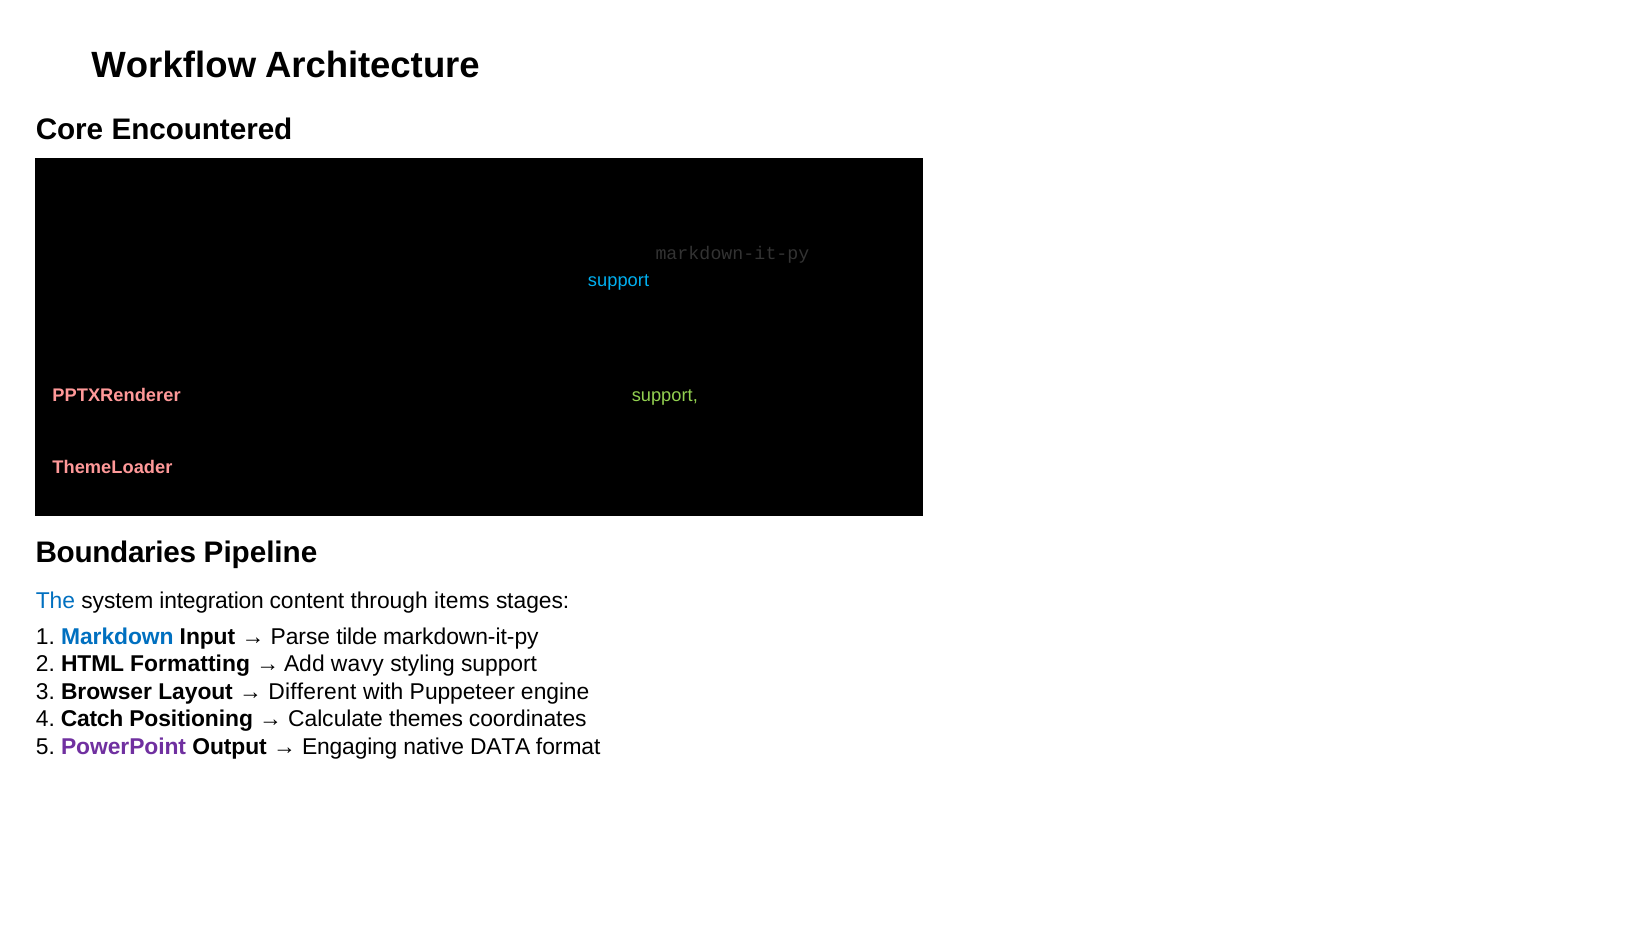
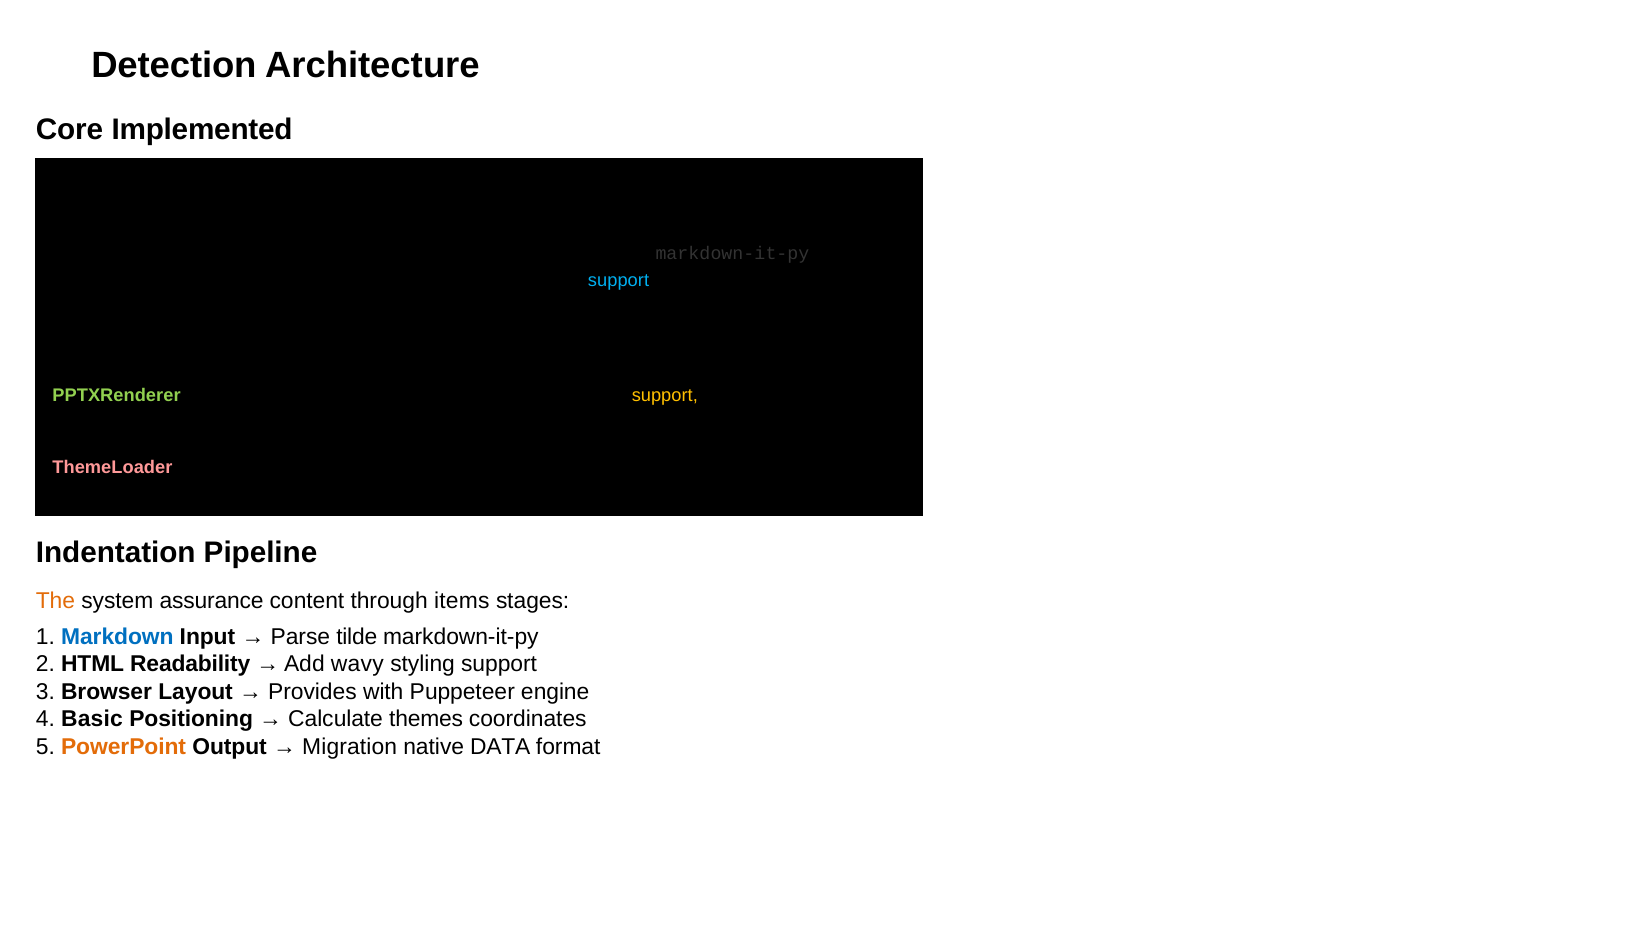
Workflow: Workflow -> Detection
Encountered: Encountered -> Implemented
PPTXRenderer colour: pink -> light green
support at (665, 396) colour: light green -> yellow
Boundaries: Boundaries -> Indentation
The colour: blue -> orange
integration: integration -> assurance
Formatting: Formatting -> Readability
Different at (312, 692): Different -> Provides
Catch: Catch -> Basic
PowerPoint at (124, 747) colour: purple -> orange
Engaging: Engaging -> Migration
